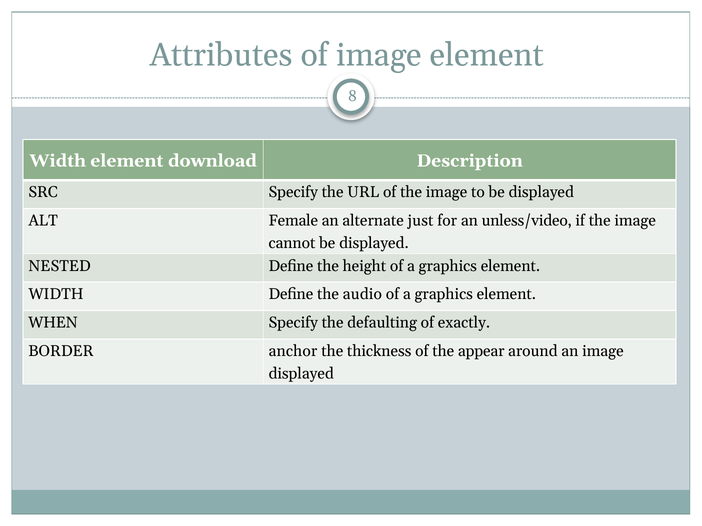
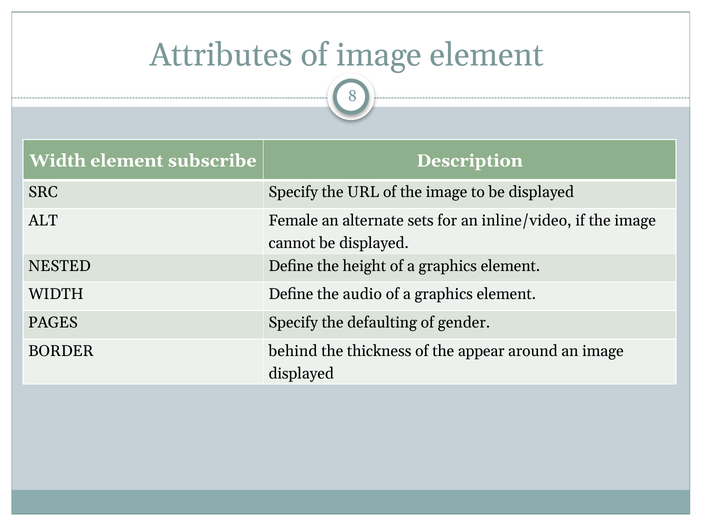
download: download -> subscribe
just: just -> sets
unless/video: unless/video -> inline/video
WHEN: WHEN -> PAGES
exactly: exactly -> gender
anchor: anchor -> behind
